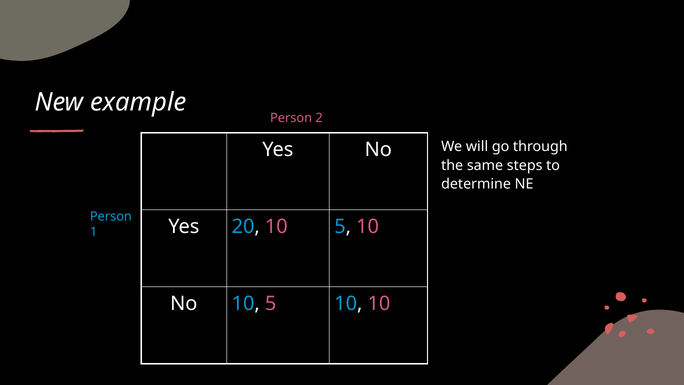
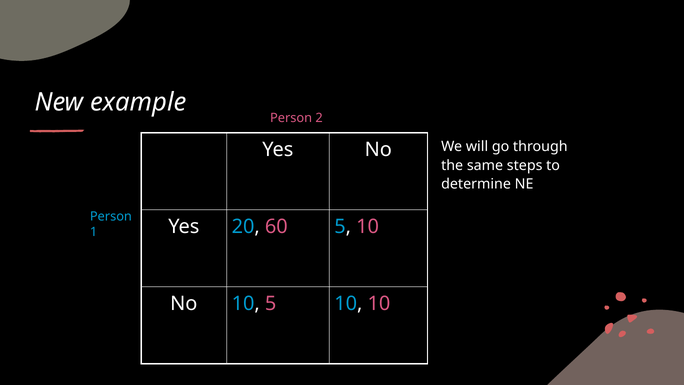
20 10: 10 -> 60
